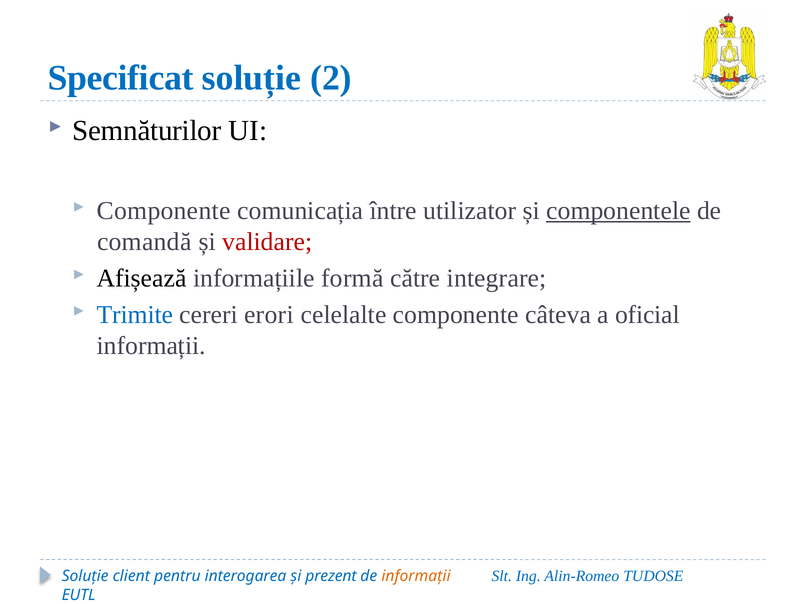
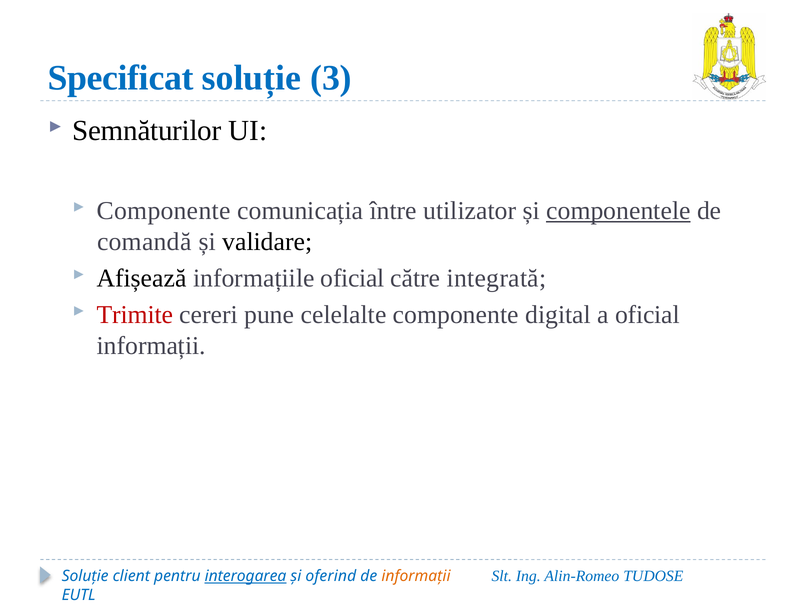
2: 2 -> 3
validare colour: red -> black
informațiile formă: formă -> oficial
integrare: integrare -> integrată
Trimite colour: blue -> red
erori: erori -> pune
câteva: câteva -> digital
interogarea underline: none -> present
prezent: prezent -> oferind
